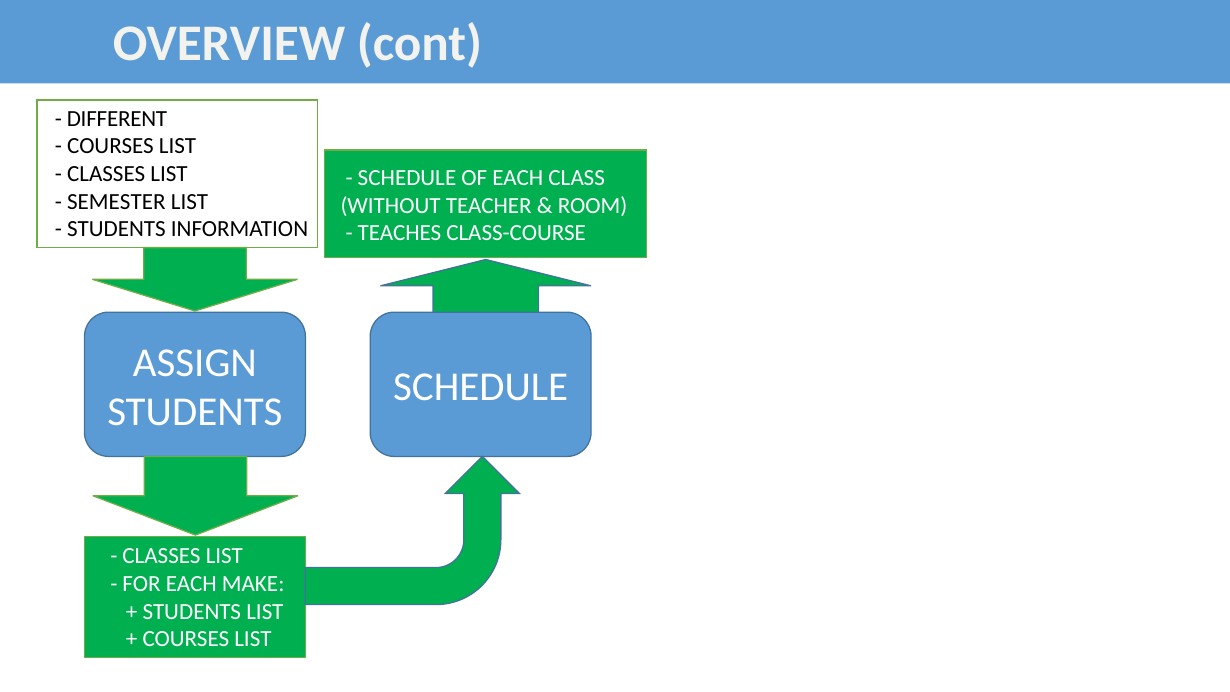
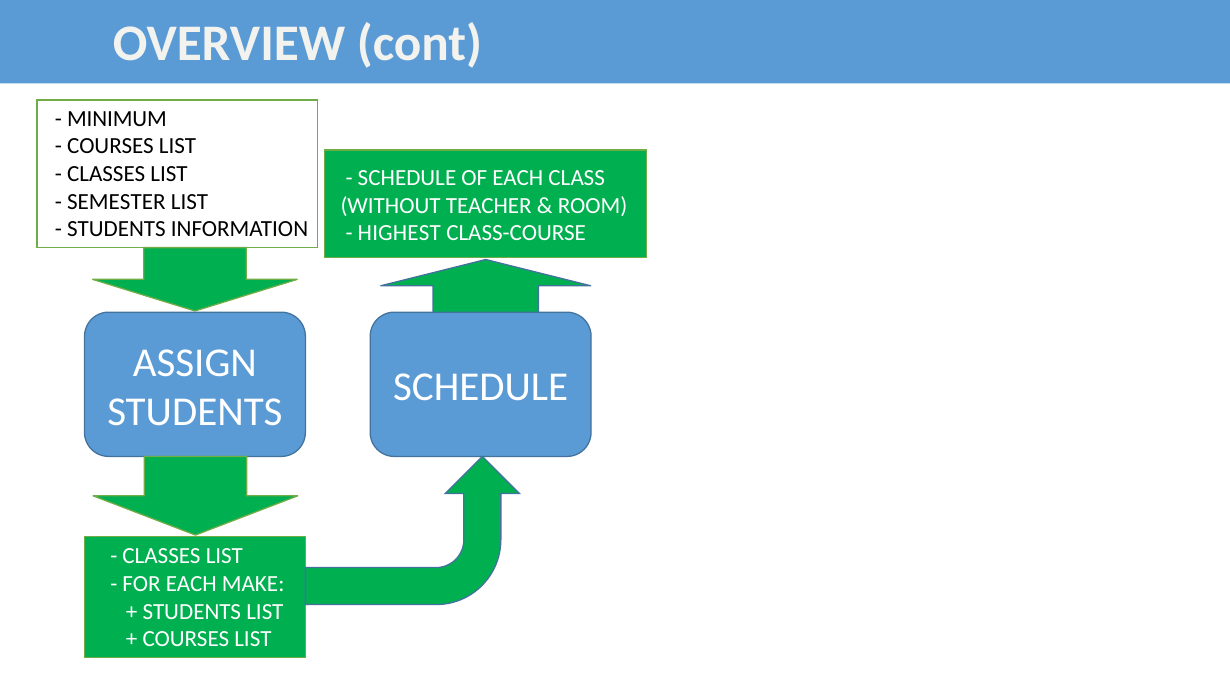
DIFFERENT: DIFFERENT -> MINIMUM
TEACHES: TEACHES -> HIGHEST
